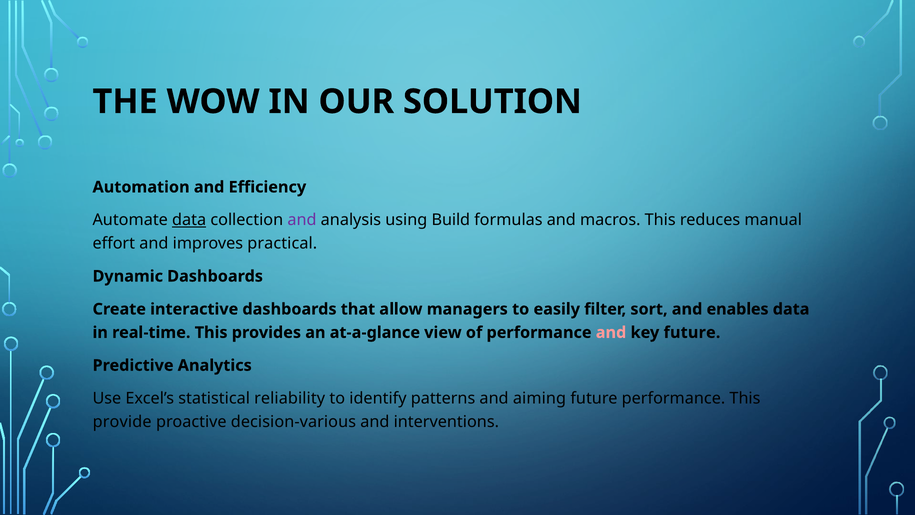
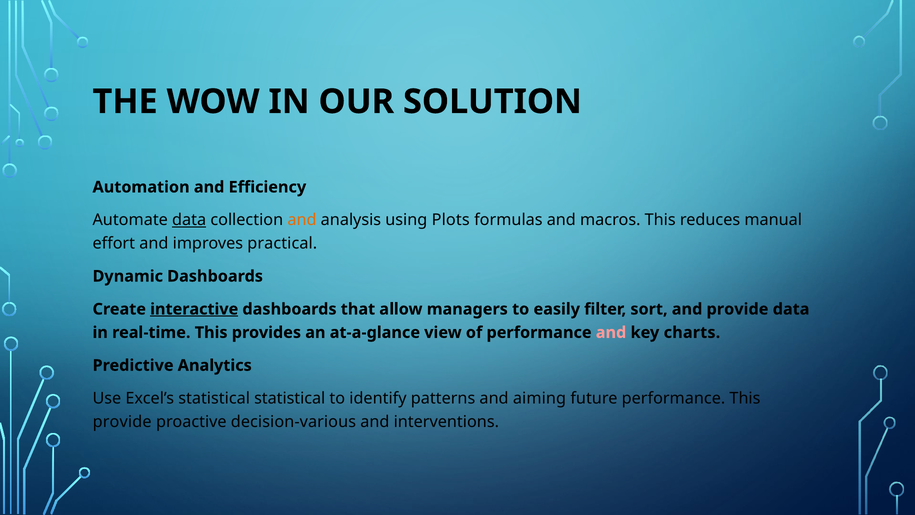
and at (302, 220) colour: purple -> orange
Build: Build -> Plots
interactive underline: none -> present
and enables: enables -> provide
key future: future -> charts
statistical reliability: reliability -> statistical
